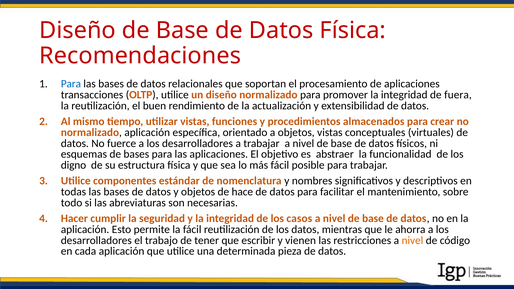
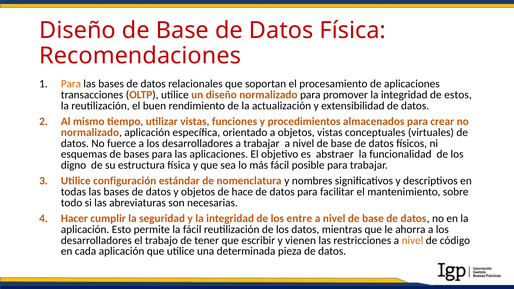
Para at (71, 84) colour: blue -> orange
fuera: fuera -> estos
componentes: componentes -> configuración
casos: casos -> entre
